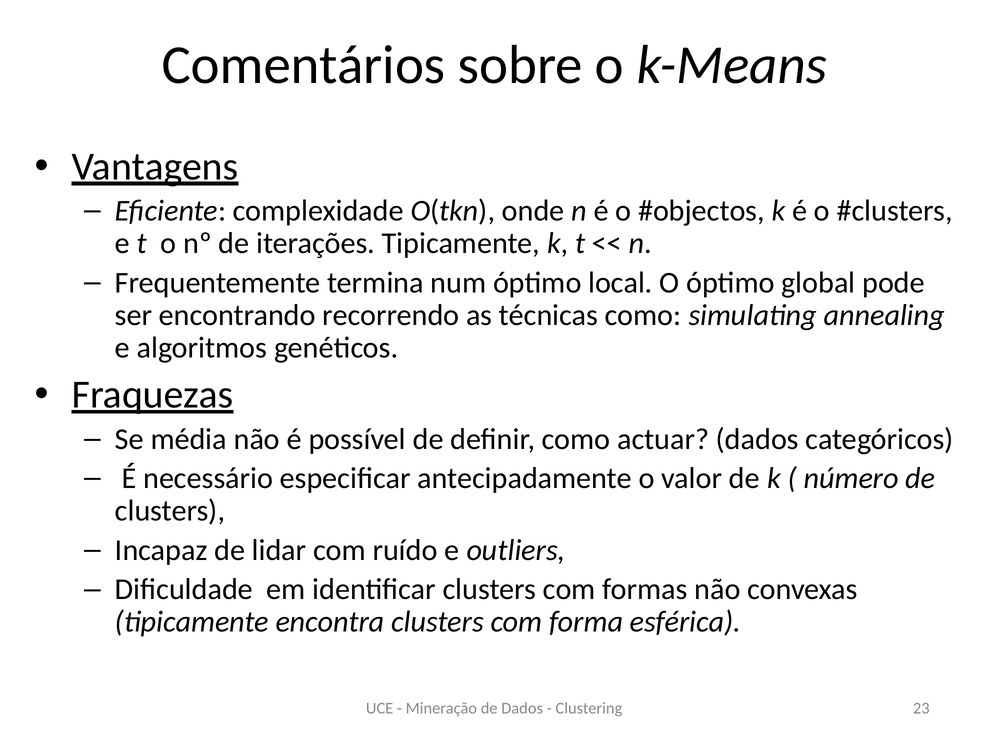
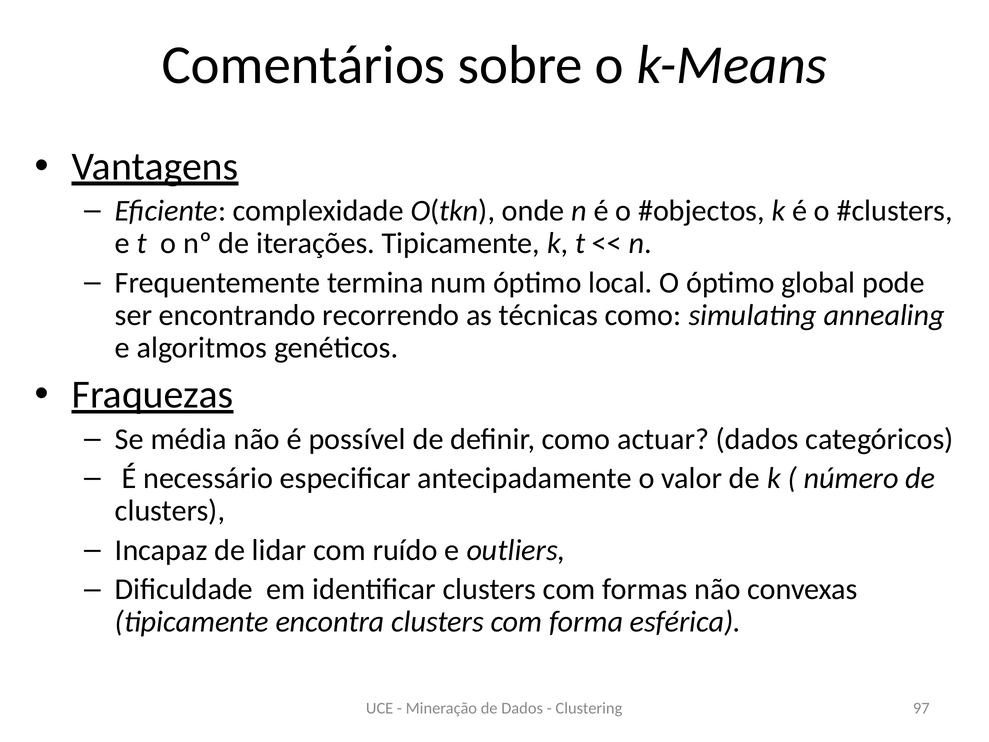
23: 23 -> 97
